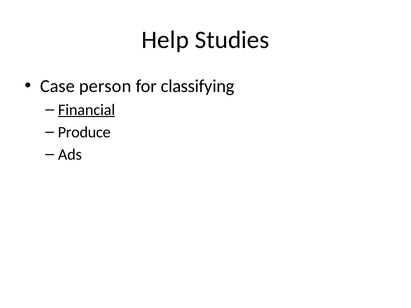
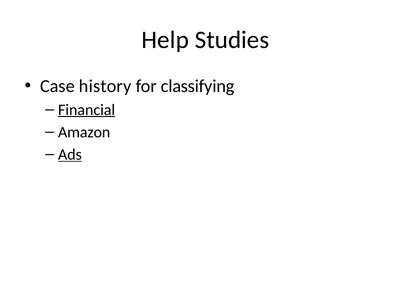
person: person -> history
Produce: Produce -> Amazon
Ads underline: none -> present
